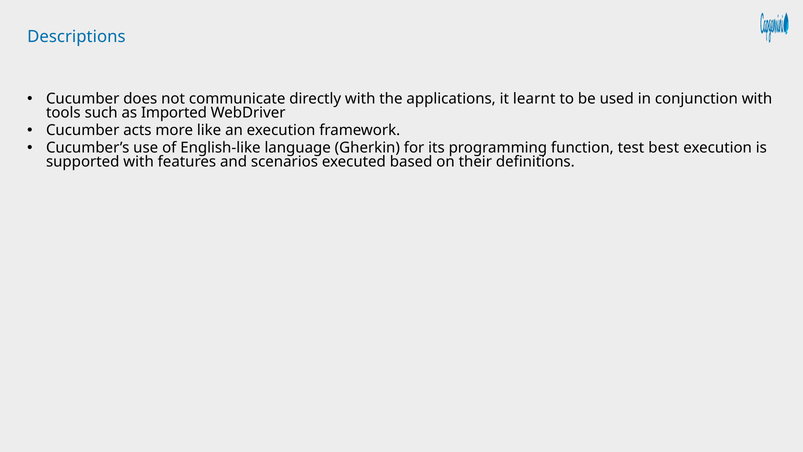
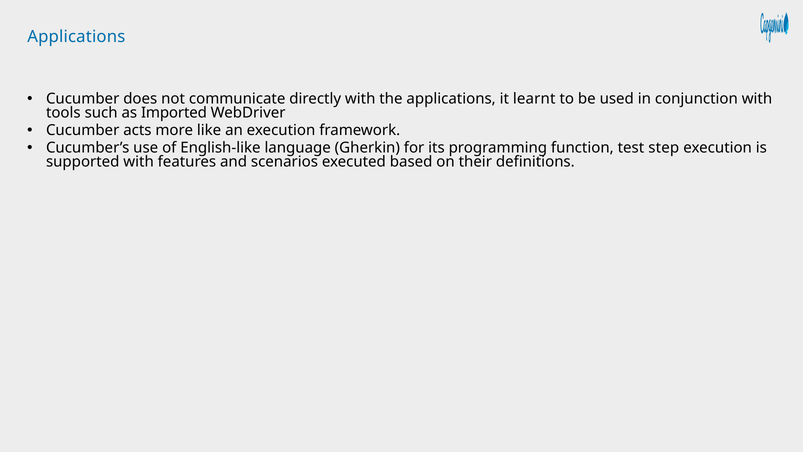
Descriptions at (76, 36): Descriptions -> Applications
best: best -> step
